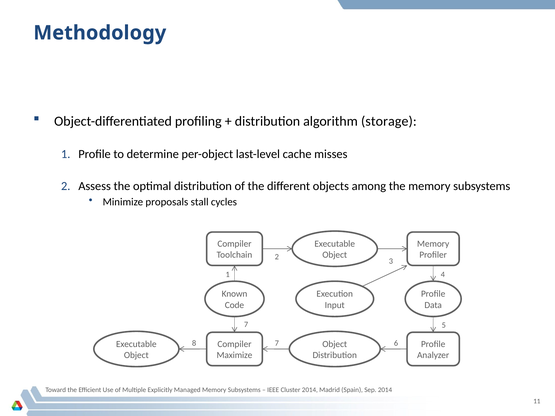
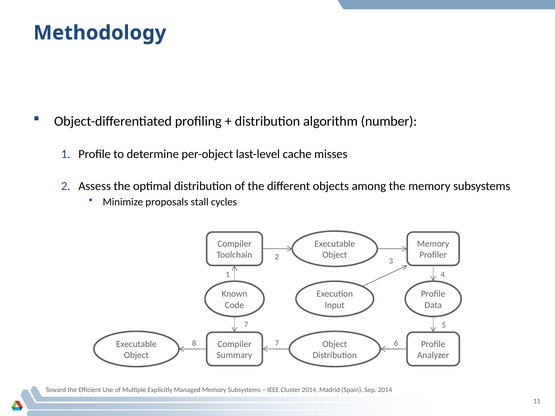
storage: storage -> number
Maximize: Maximize -> Summary
